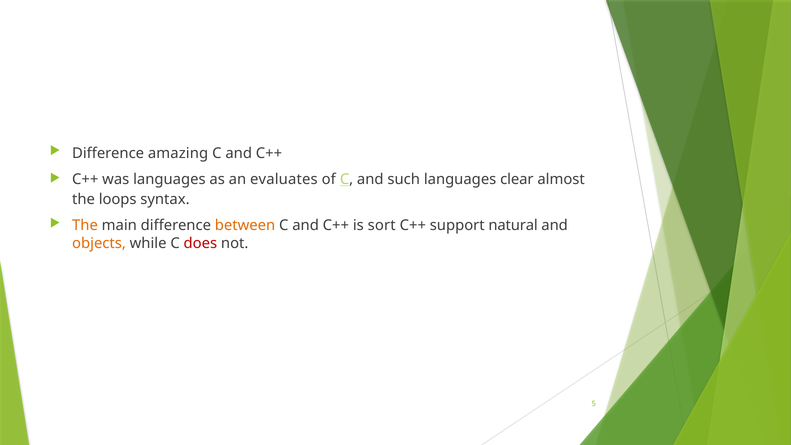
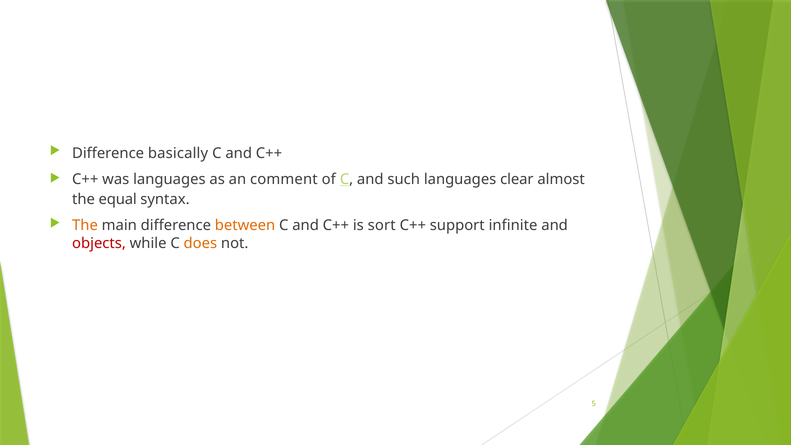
amazing: amazing -> basically
evaluates: evaluates -> comment
loops: loops -> equal
natural: natural -> infinite
objects colour: orange -> red
does colour: red -> orange
